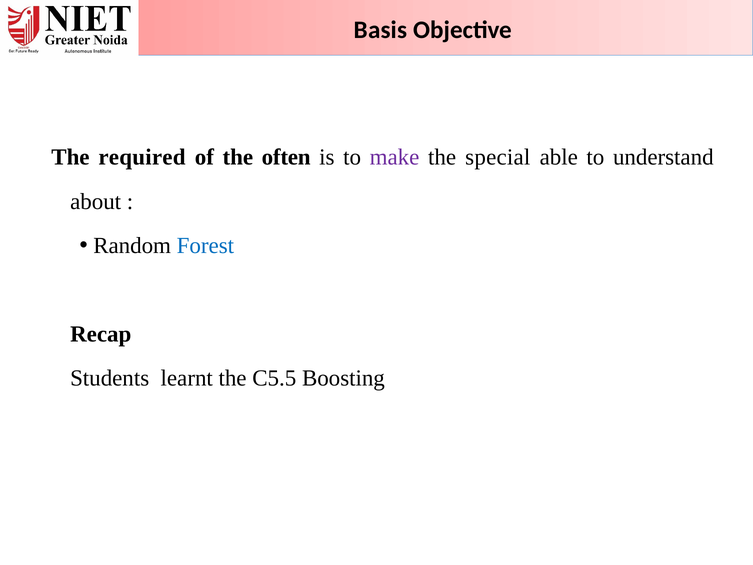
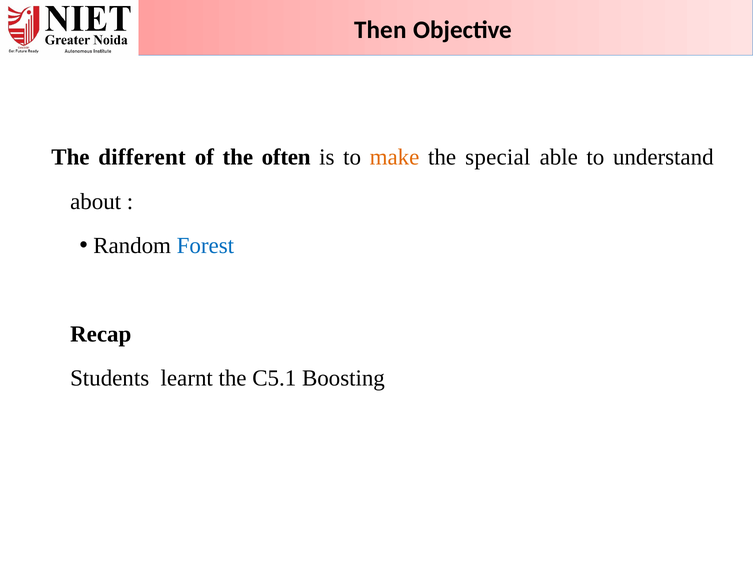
Basis: Basis -> Then
required: required -> different
make colour: purple -> orange
C5.5: C5.5 -> C5.1
